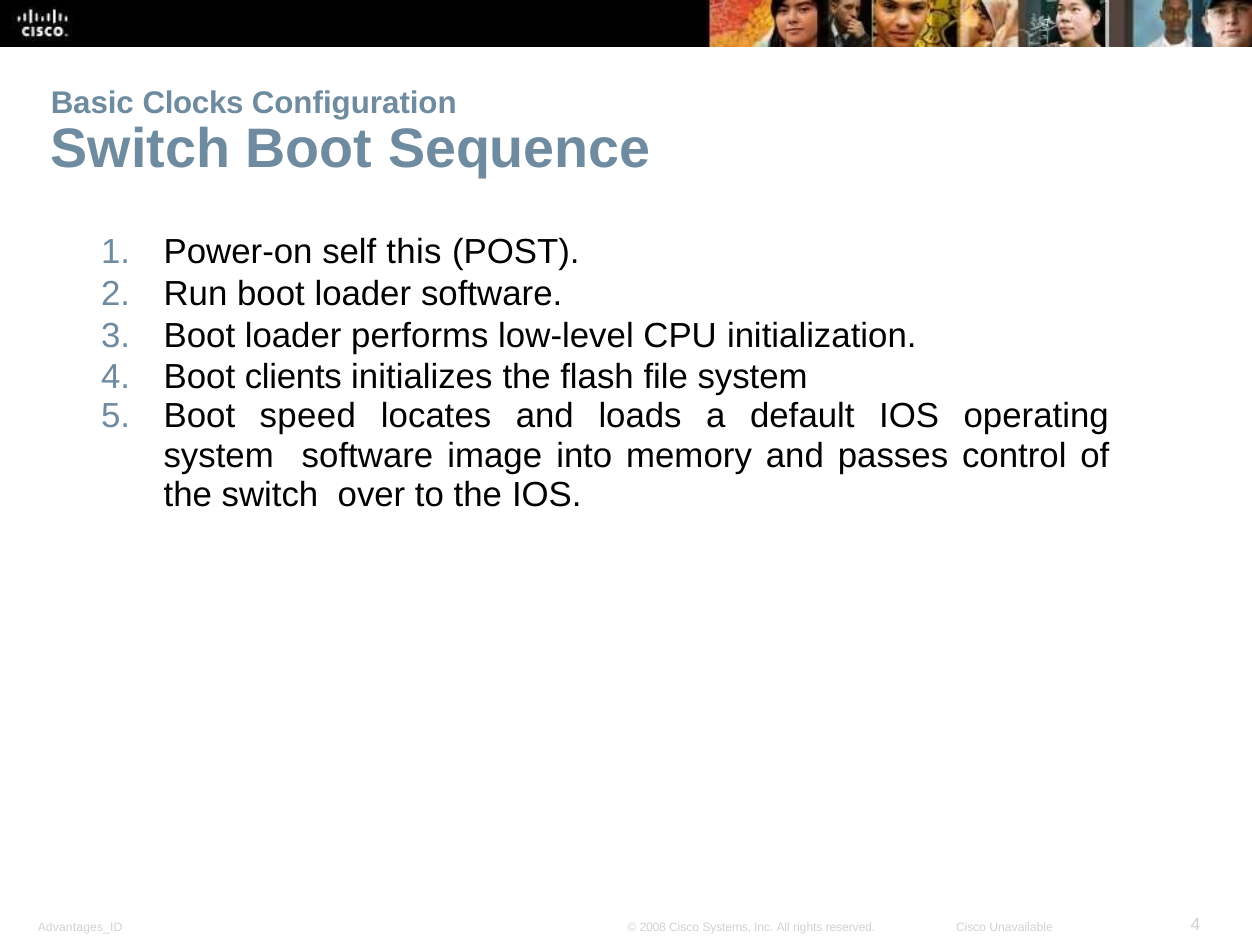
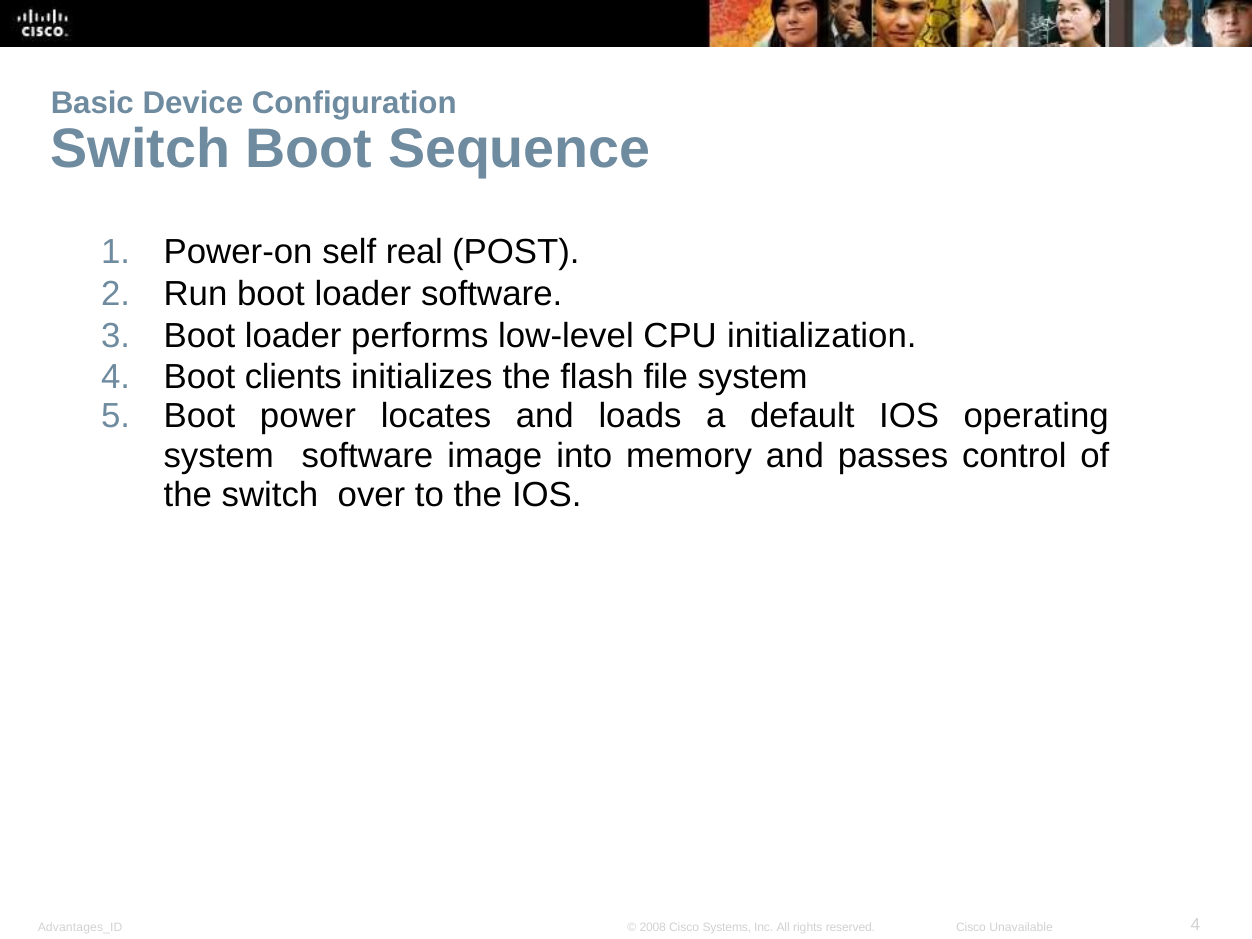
Clocks: Clocks -> Device
this: this -> real
speed: speed -> power
